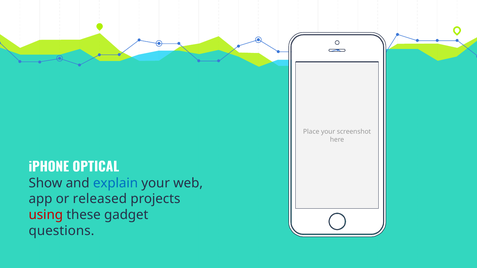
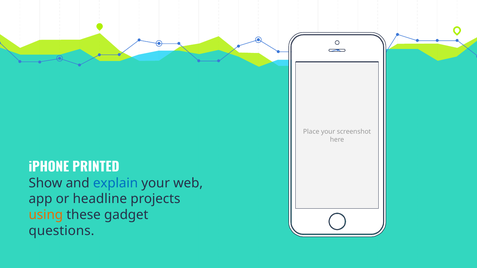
OPTICAL: OPTICAL -> PRINTED
released: released -> headline
using colour: red -> orange
